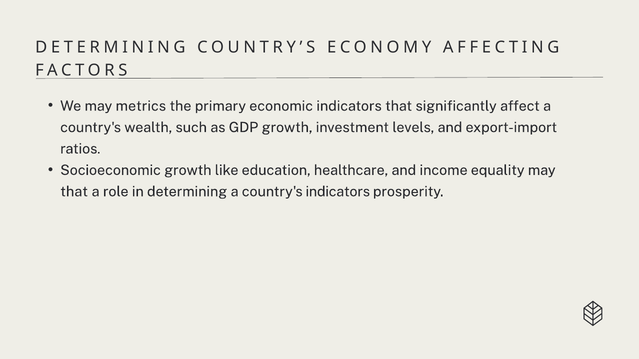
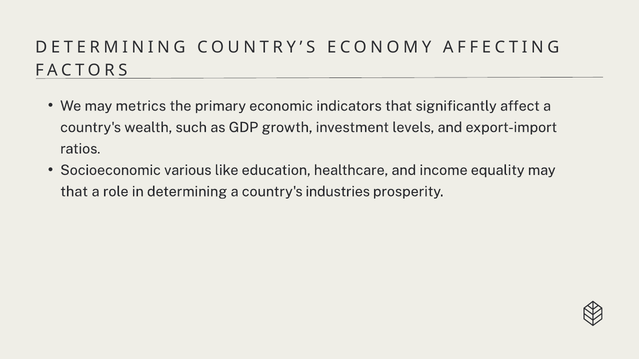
Socioeconomic growth: growth -> various
country's indicators: indicators -> industries
